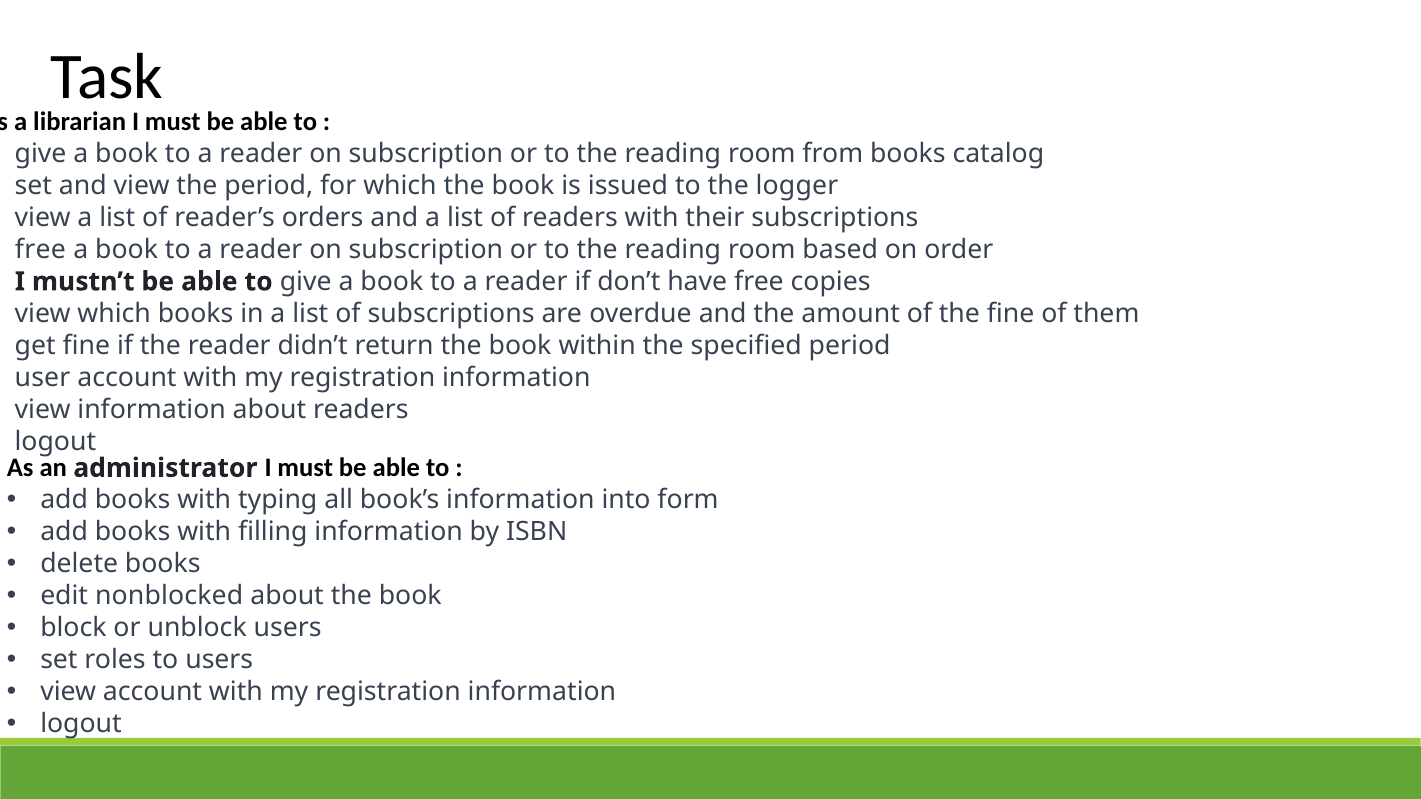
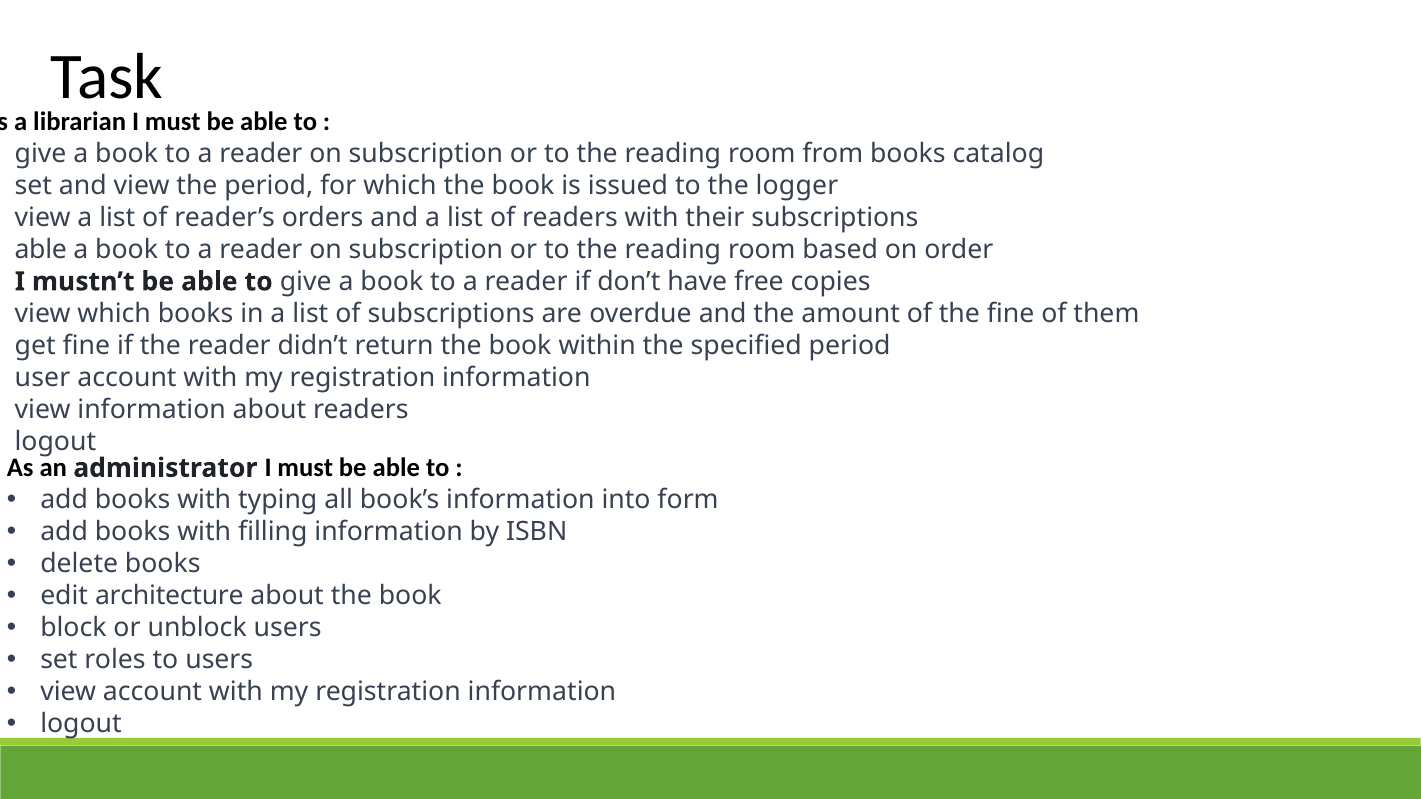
free at (40, 250): free -> able
nonblocked: nonblocked -> architecture
